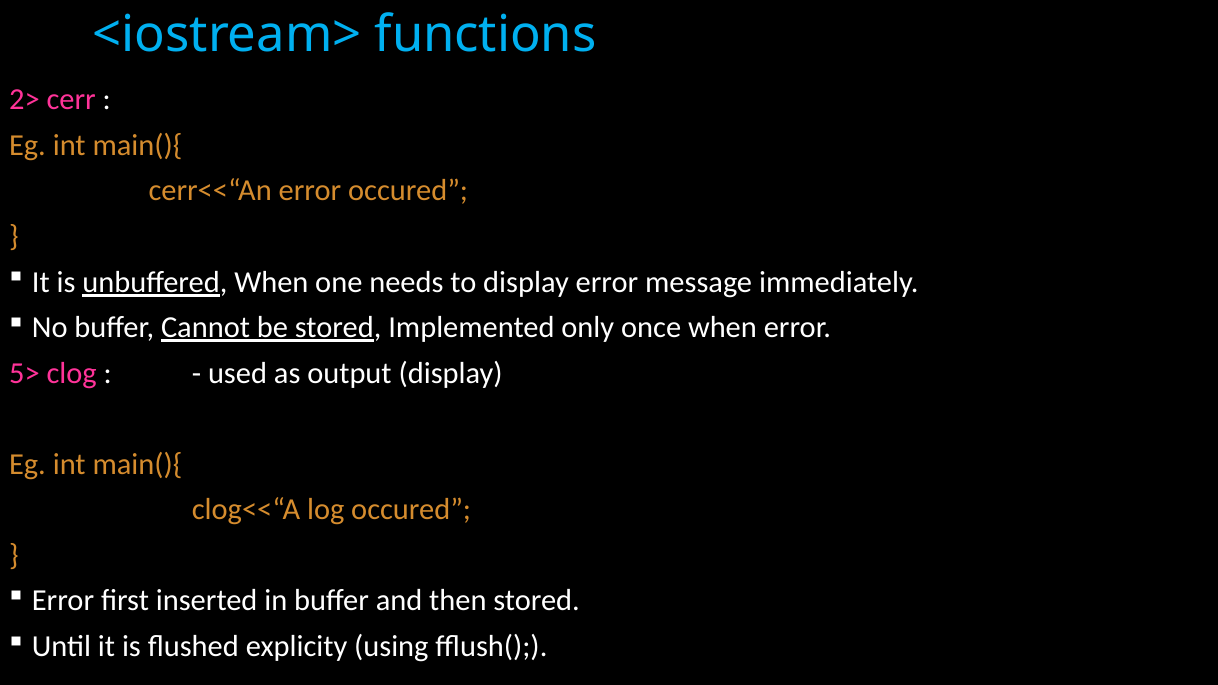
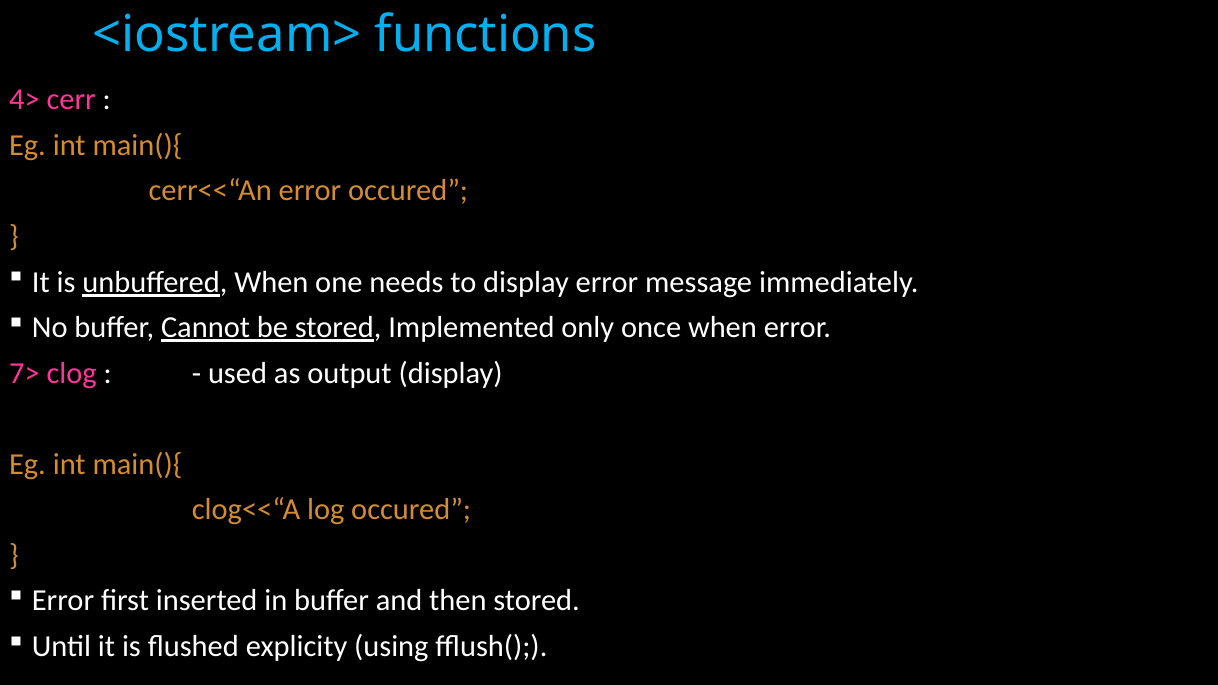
2>: 2> -> 4>
5>: 5> -> 7>
